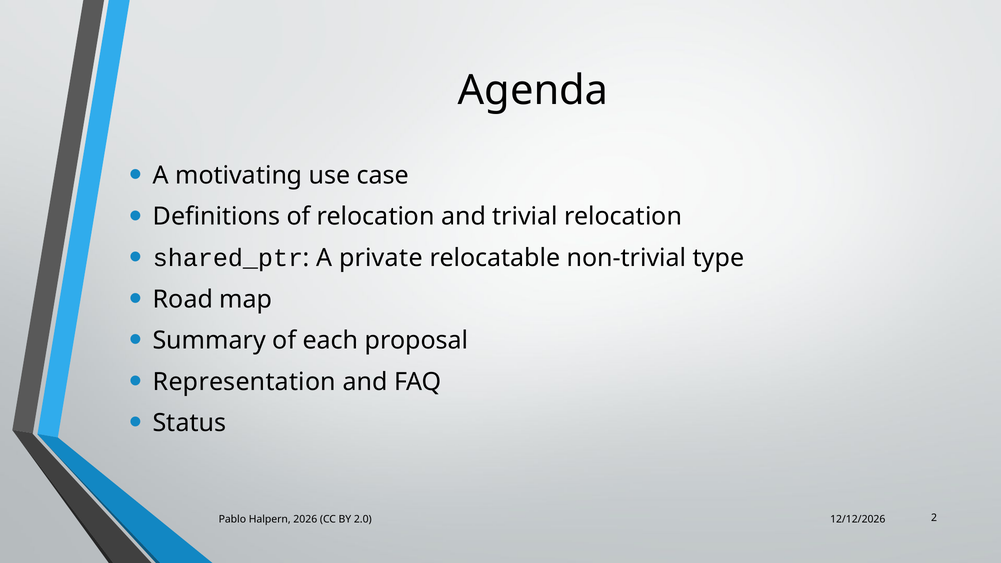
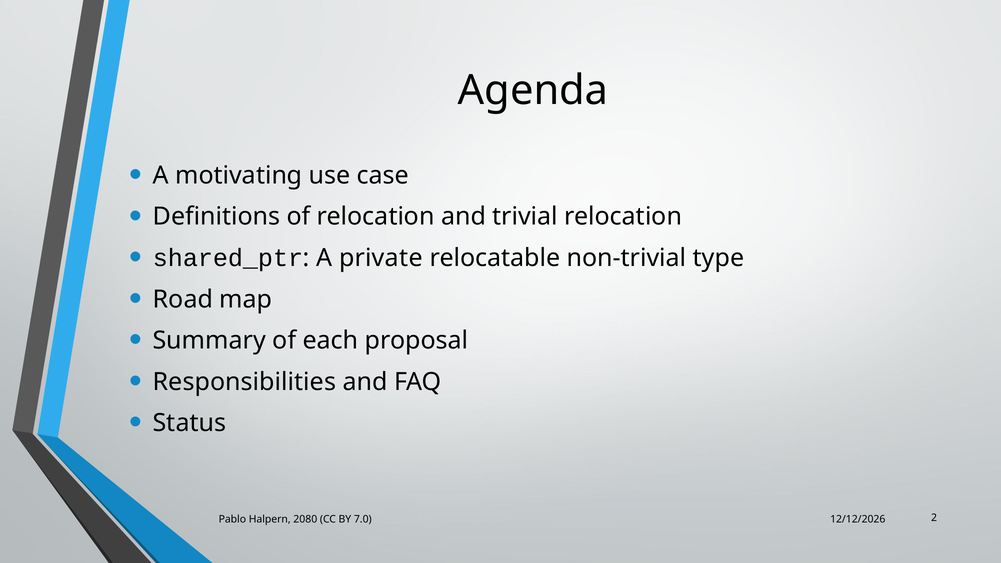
Representation: Representation -> Responsibilities
2026: 2026 -> 2080
2.0: 2.0 -> 7.0
